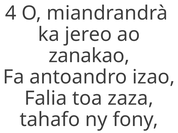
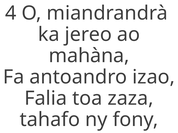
zanakao: zanakao -> mahàna
